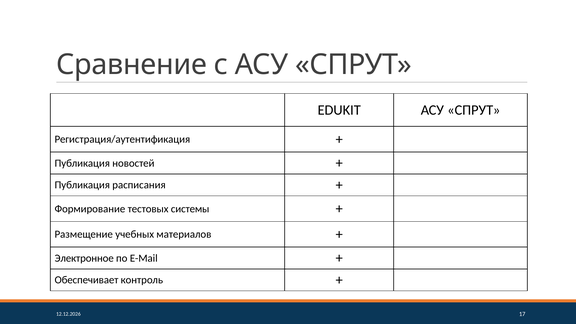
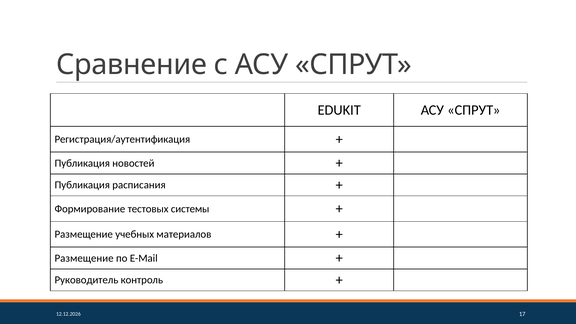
Электронное at (84, 258): Электронное -> Размещение
Обеспечивает: Обеспечивает -> Руководитель
